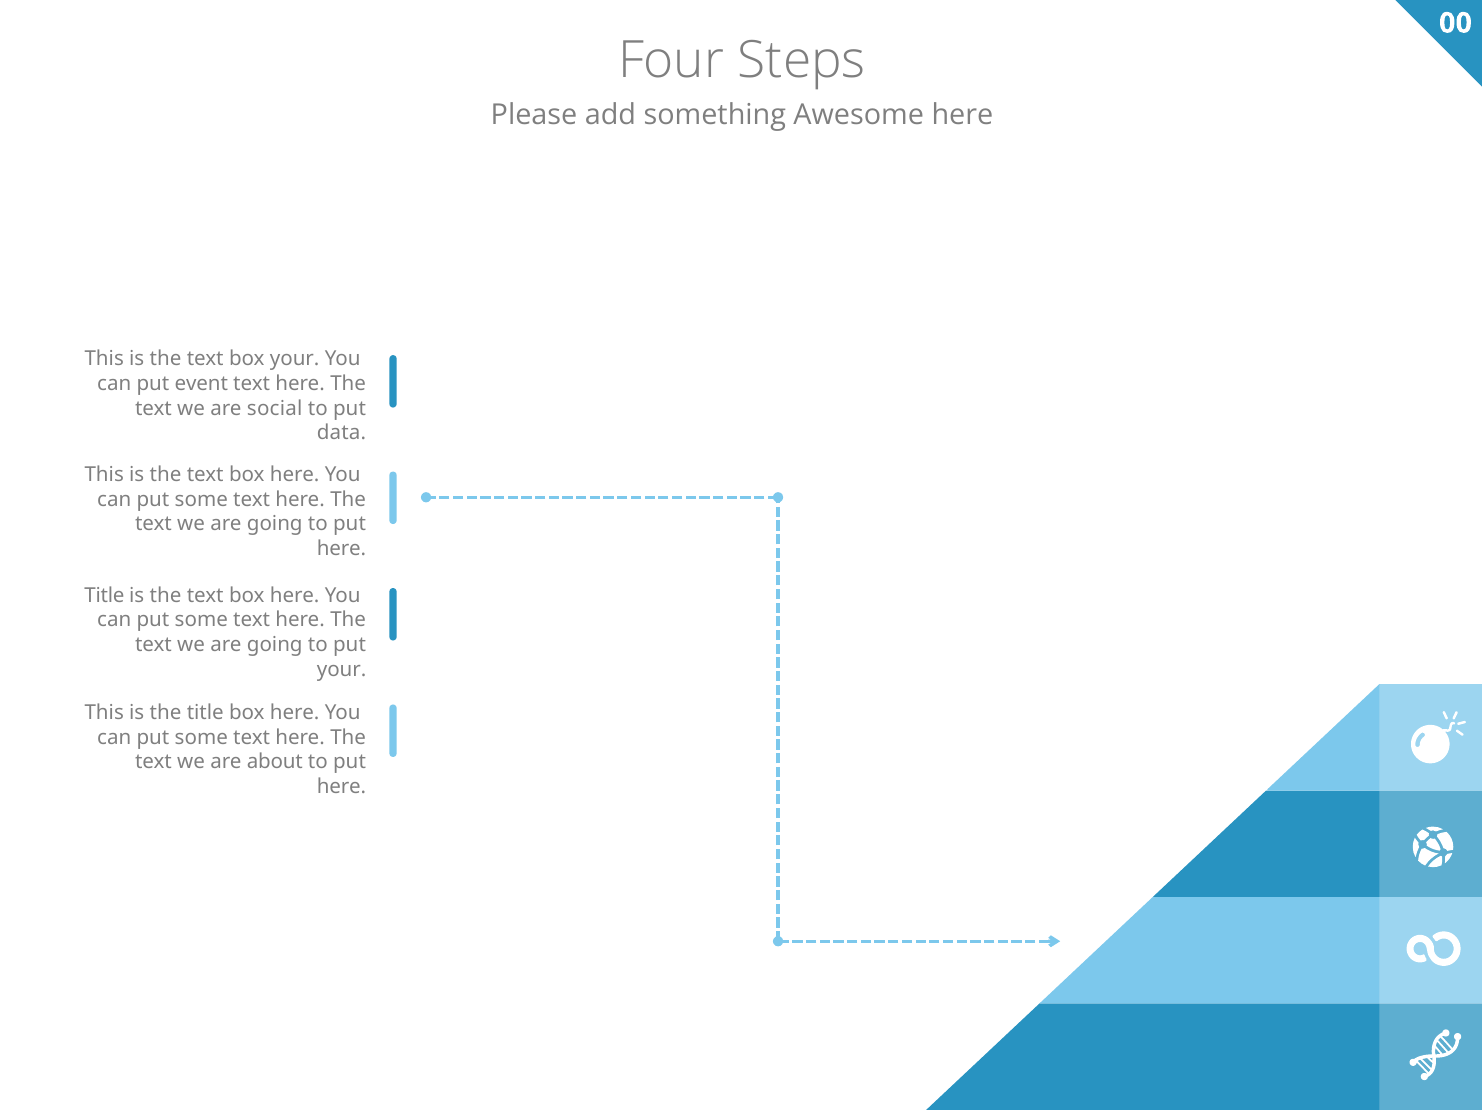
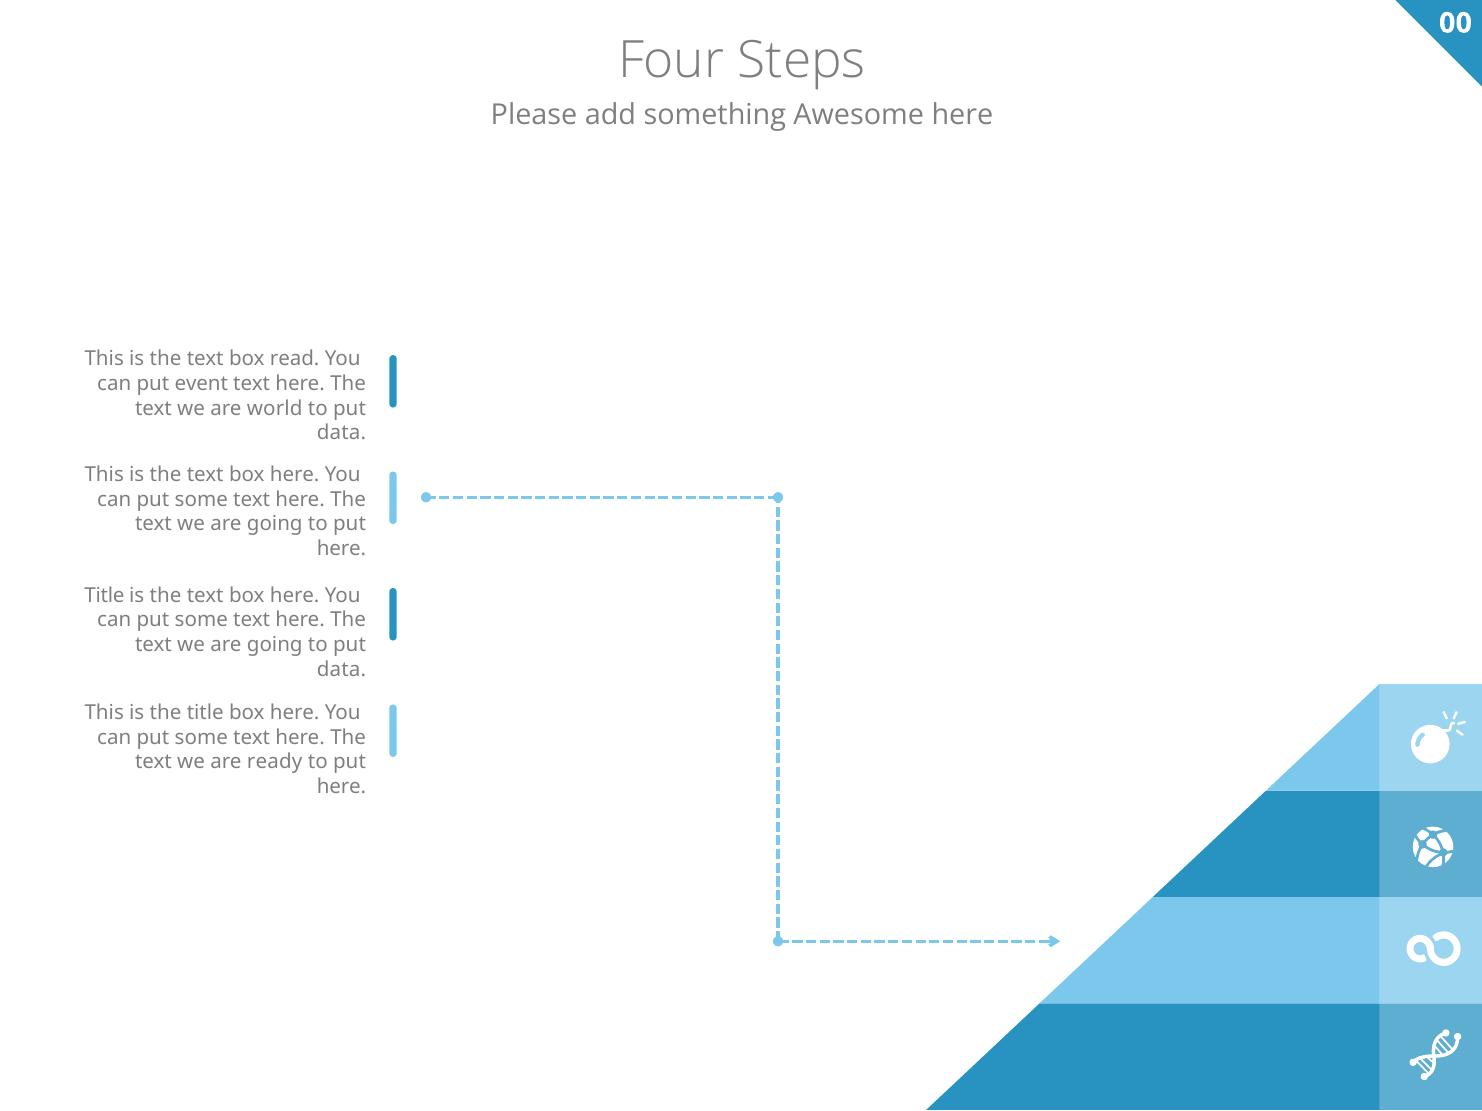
box your: your -> read
social: social -> world
your at (342, 670): your -> data
about: about -> ready
